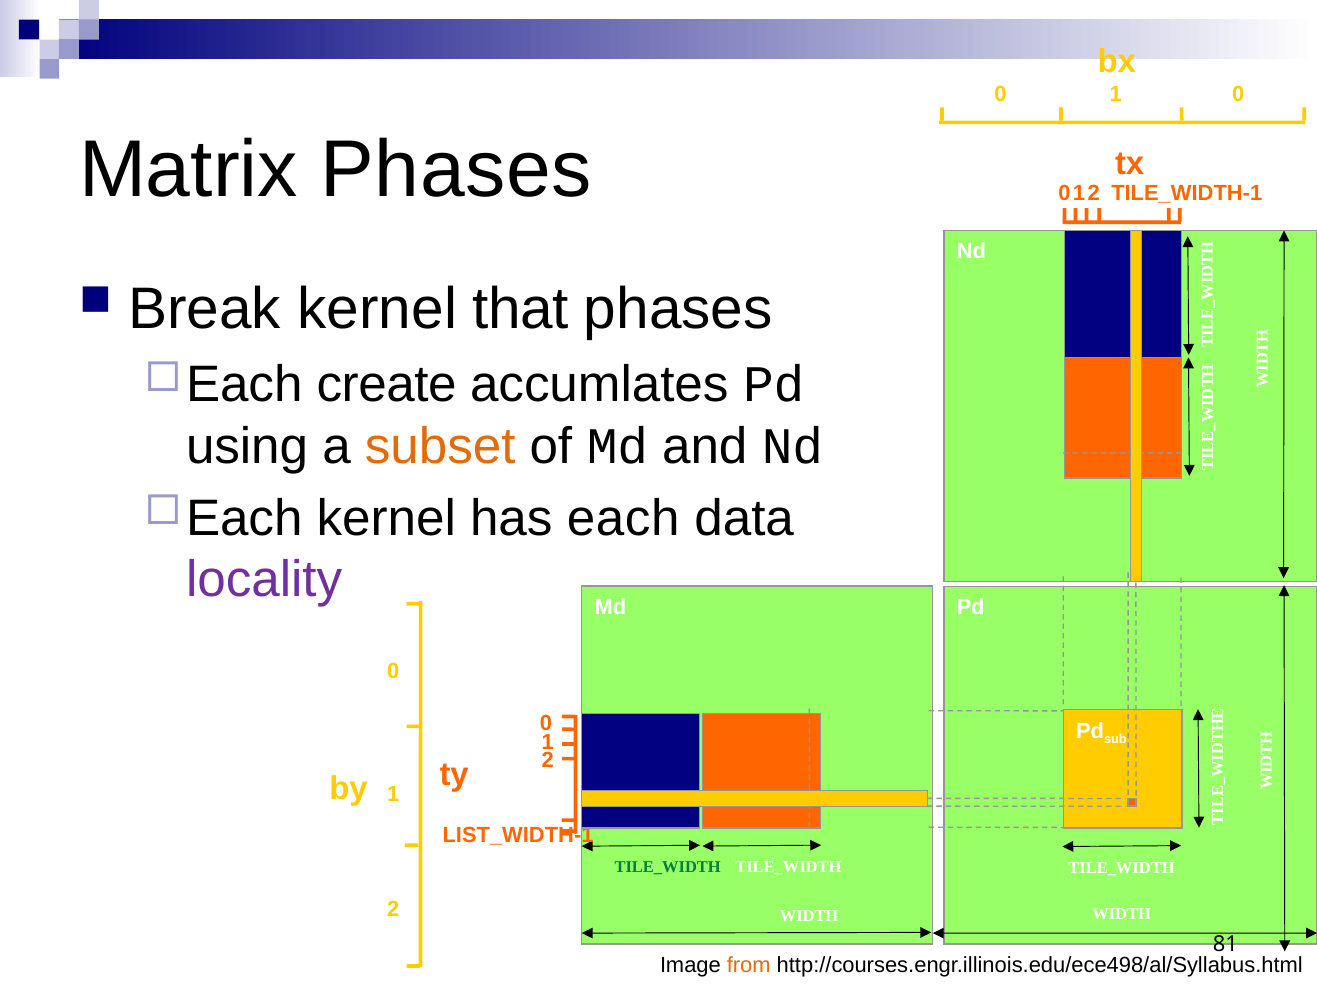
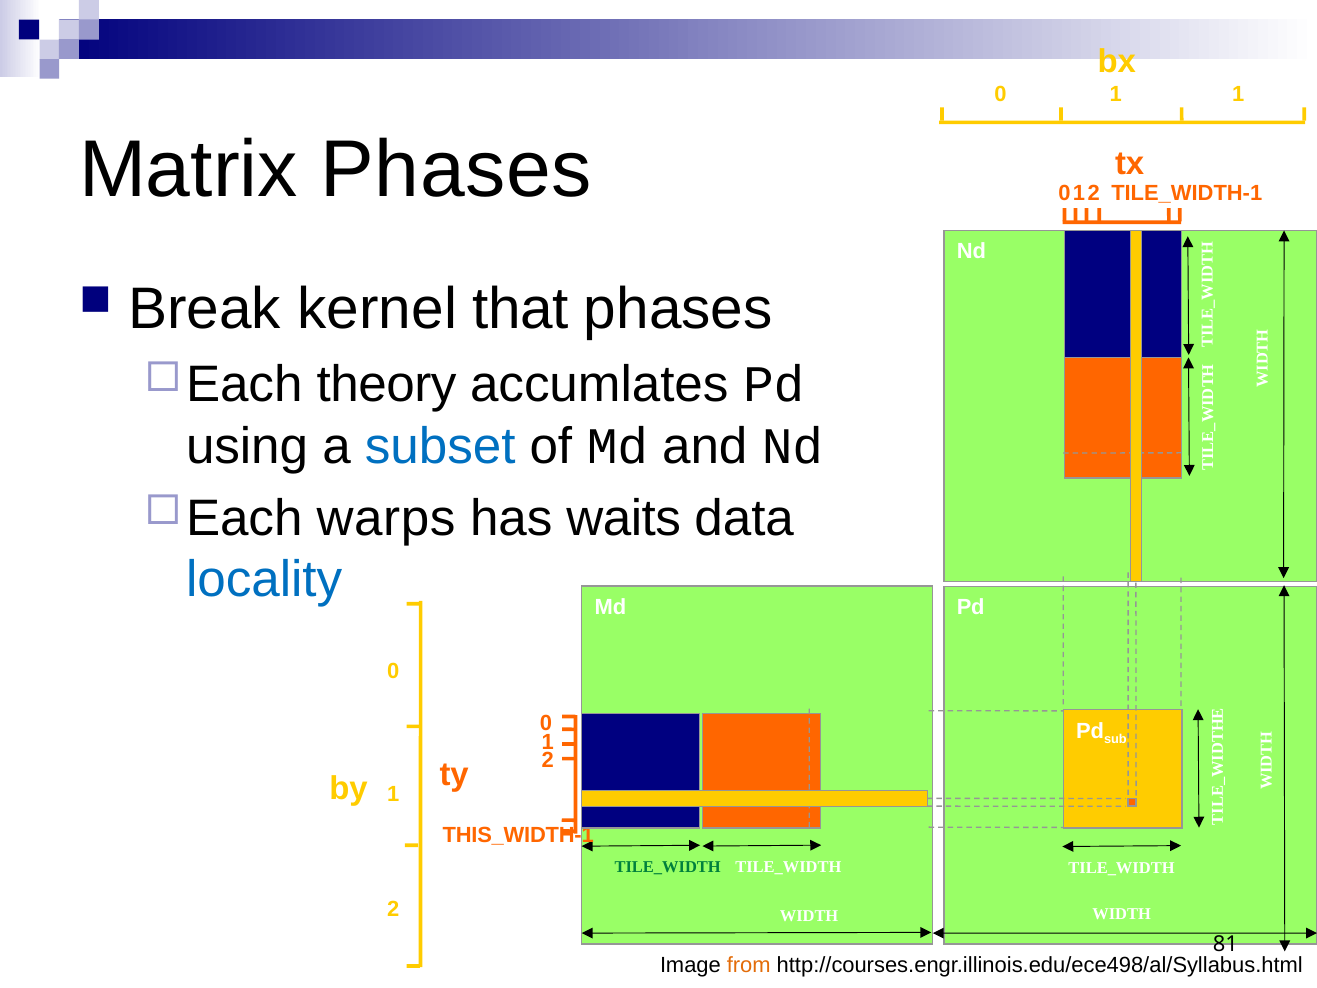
0 1 0: 0 -> 1
create: create -> theory
subset colour: orange -> blue
kernel at (386, 518): kernel -> warps
each: each -> waits
locality colour: purple -> blue
LIST_WIDTH-1: LIST_WIDTH-1 -> THIS_WIDTH-1
